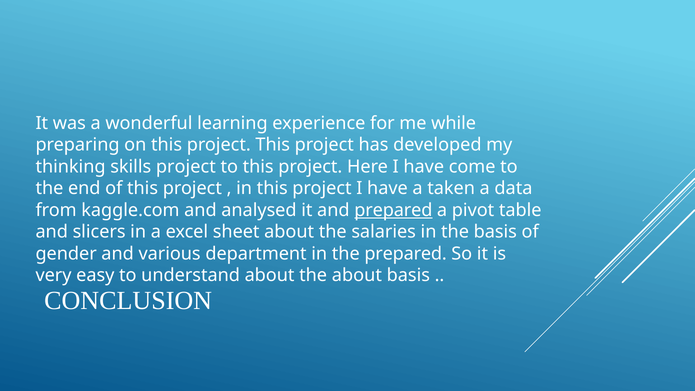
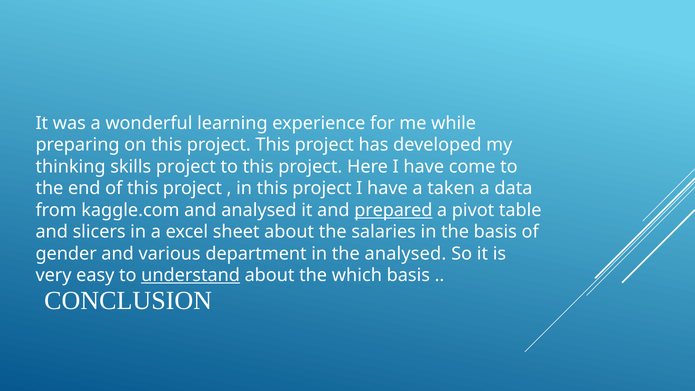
the prepared: prepared -> analysed
understand underline: none -> present
the about: about -> which
